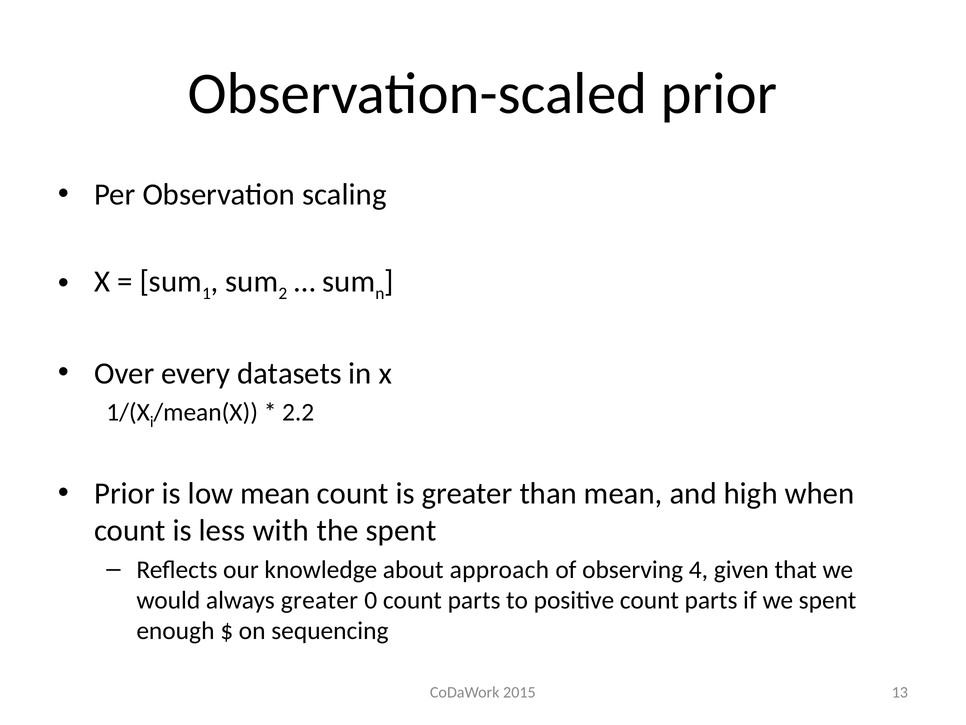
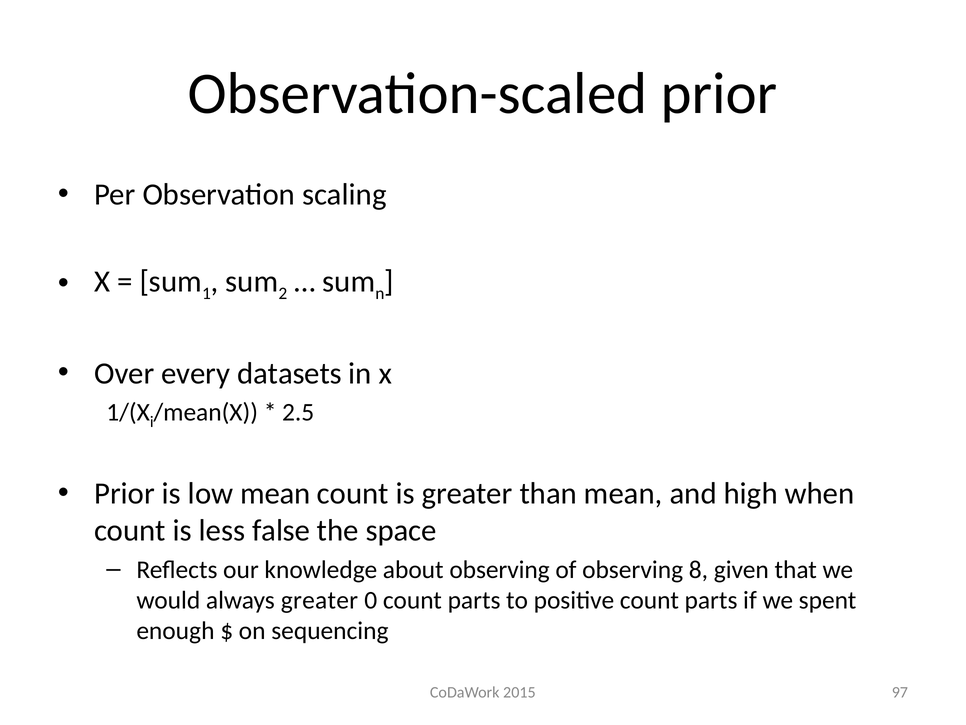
2.2: 2.2 -> 2.5
with: with -> false
the spent: spent -> space
about approach: approach -> observing
4: 4 -> 8
13: 13 -> 97
